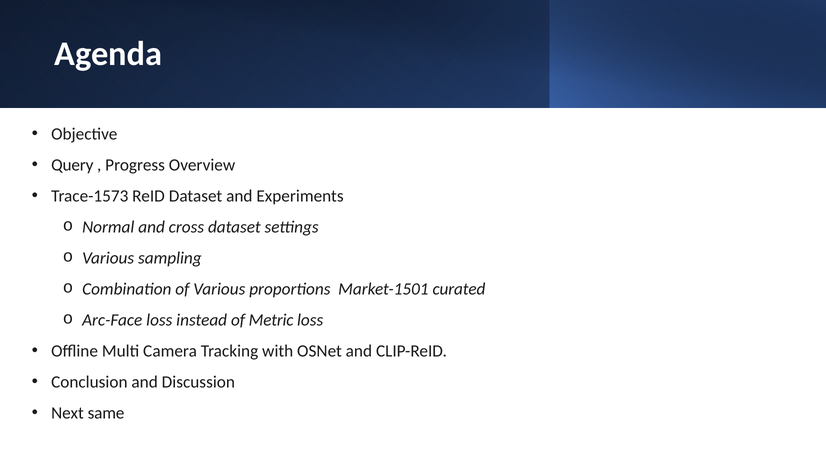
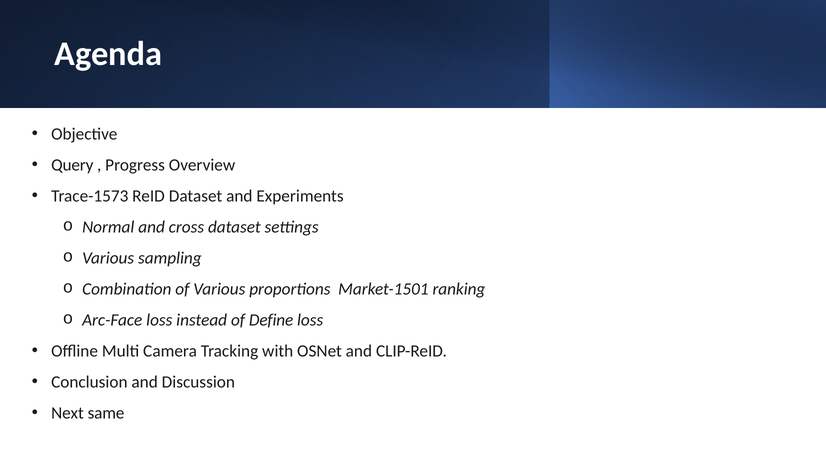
curated: curated -> ranking
Metric: Metric -> Define
